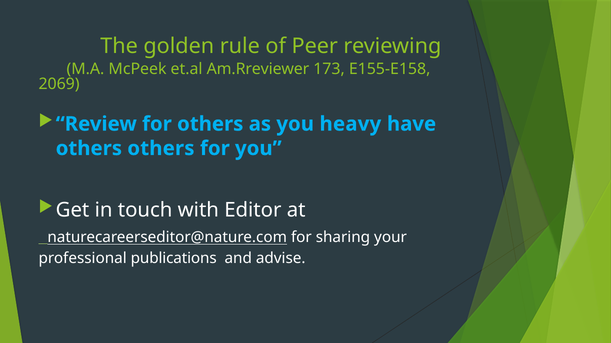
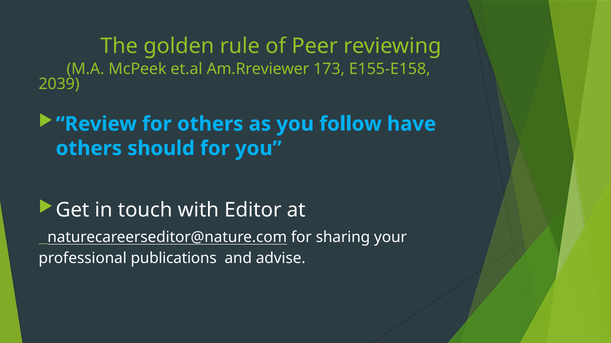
2069: 2069 -> 2039
heavy: heavy -> follow
others others: others -> should
